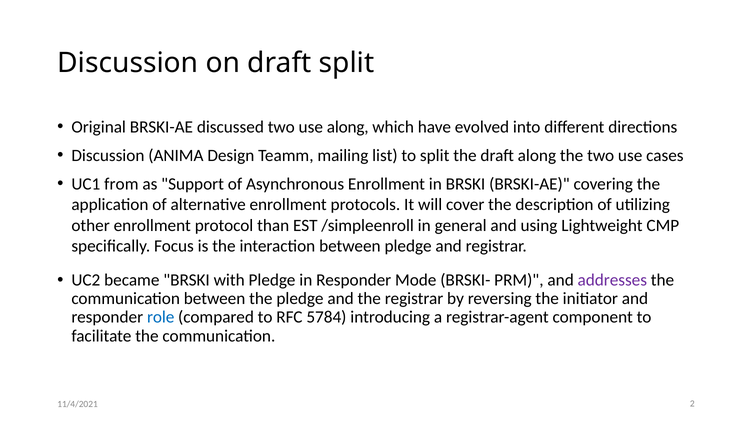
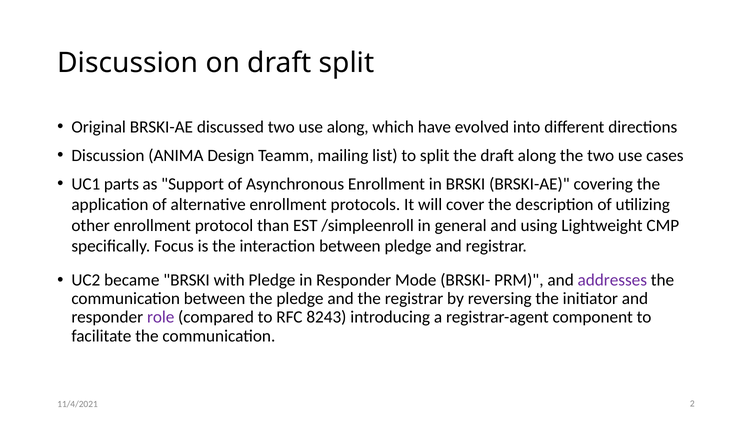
from: from -> parts
role colour: blue -> purple
5784: 5784 -> 8243
